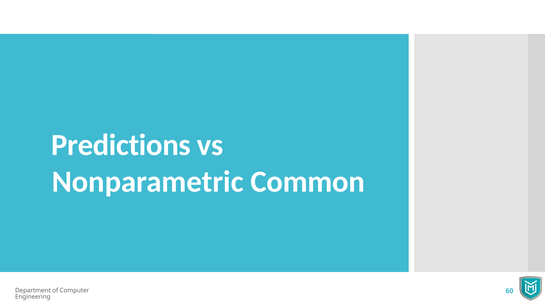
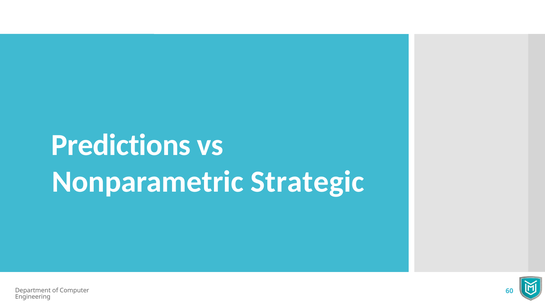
Common: Common -> Strategic
